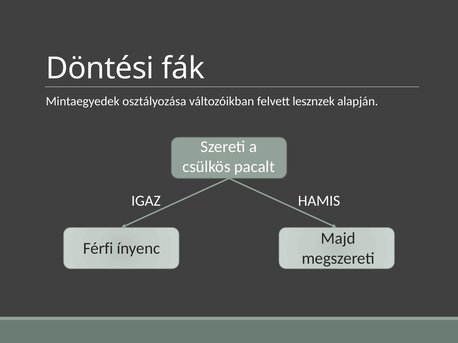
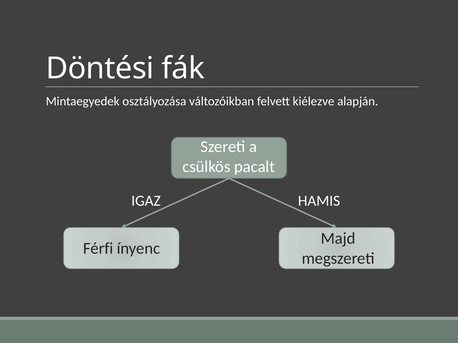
lesznzek: lesznzek -> kiélezve
